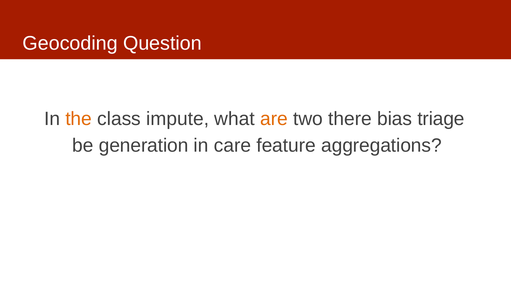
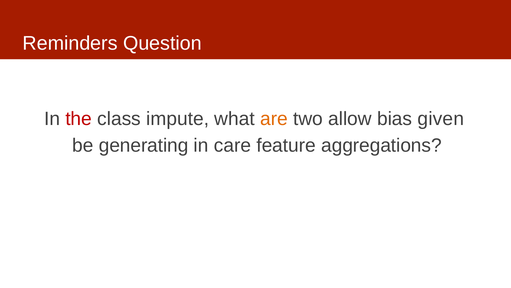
Geocoding: Geocoding -> Reminders
the colour: orange -> red
there: there -> allow
triage: triage -> given
generation: generation -> generating
